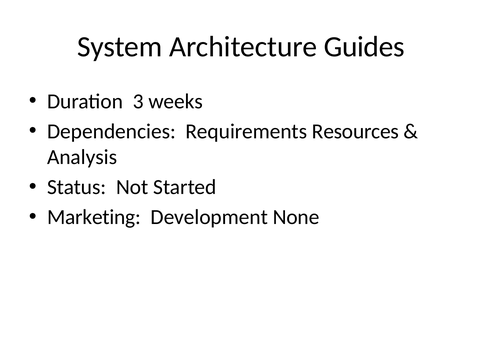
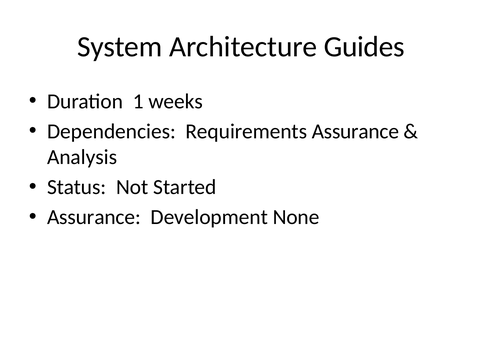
3: 3 -> 1
Requirements Resources: Resources -> Assurance
Marketing at (94, 217): Marketing -> Assurance
